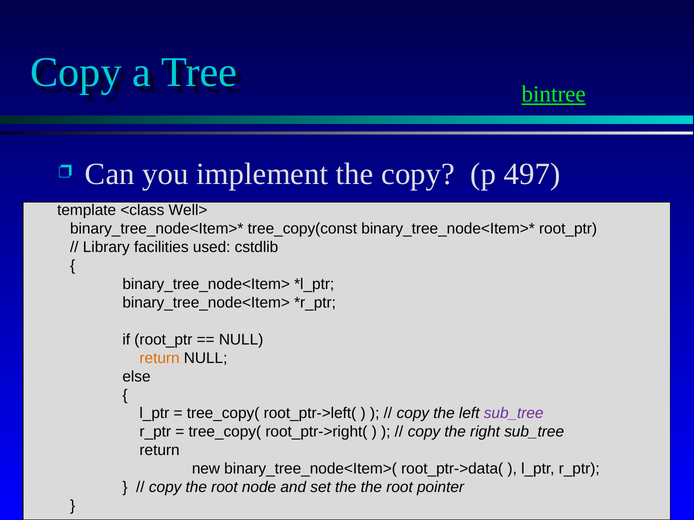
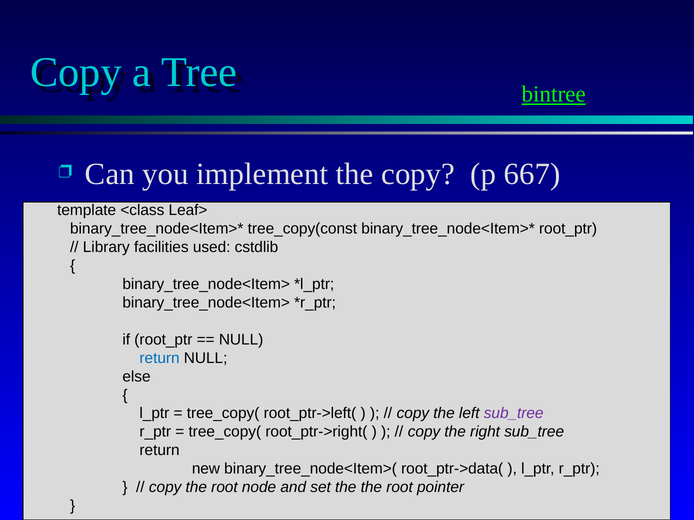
497: 497 -> 667
Well>: Well> -> Leaf>
return at (160, 358) colour: orange -> blue
